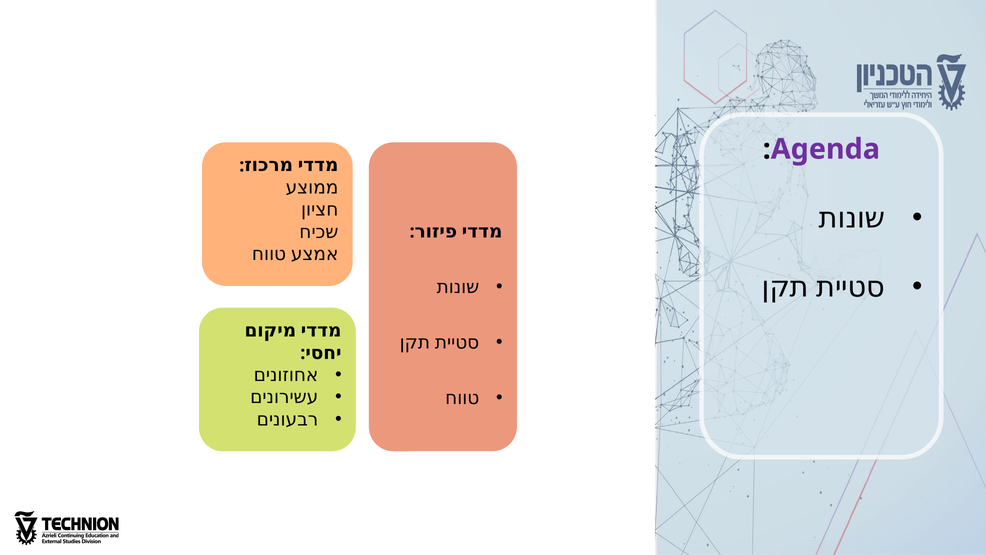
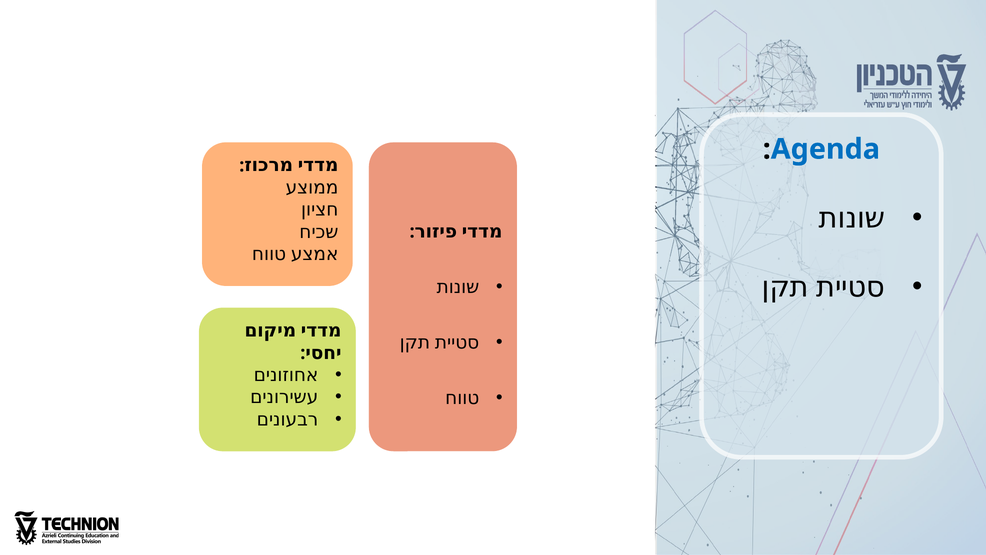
Agenda colour: purple -> blue
